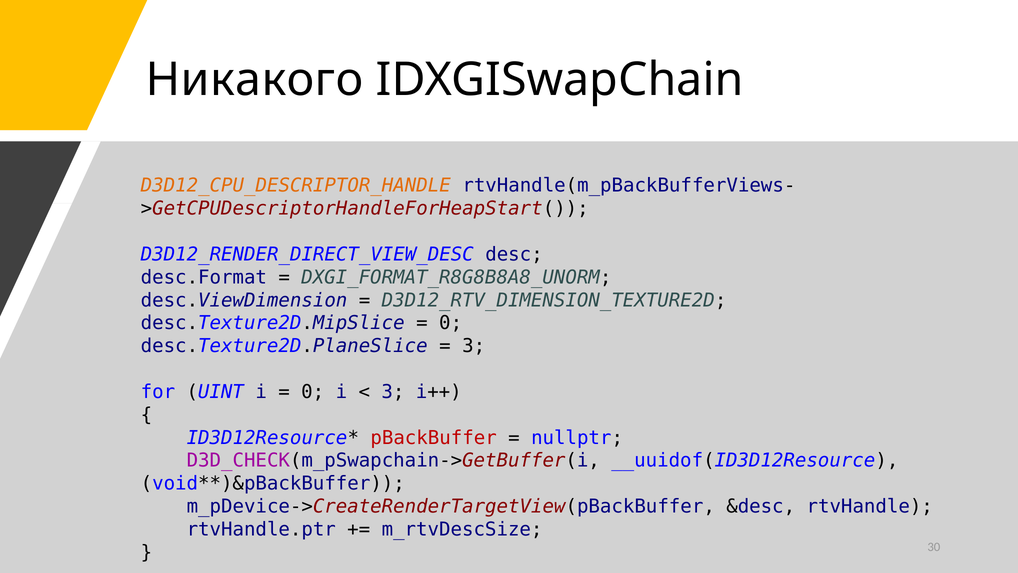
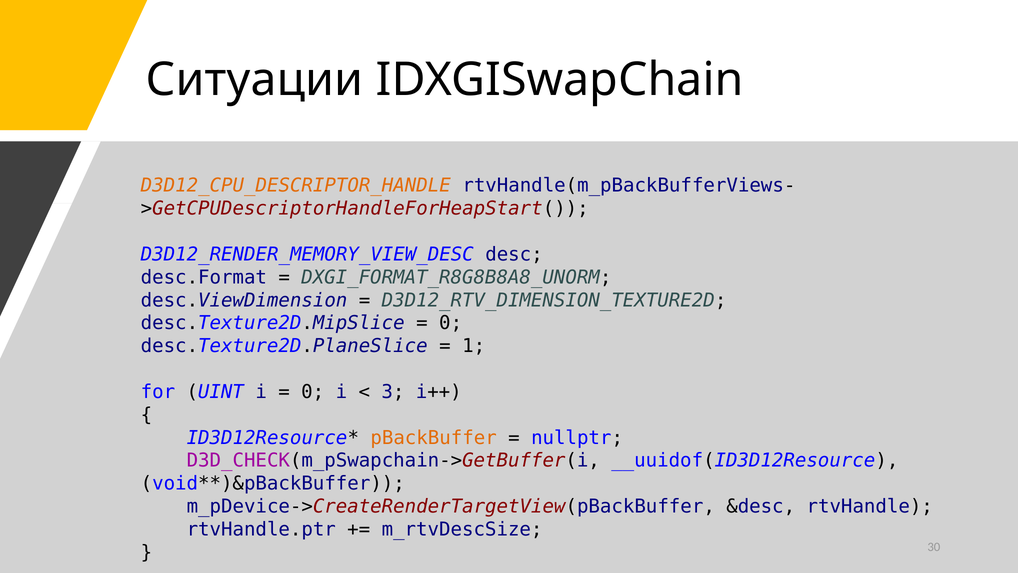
Никакого: Никакого -> Ситуации
D3D12_RENDER_DIRECT_VIEW_DESC: D3D12_RENDER_DIRECT_VIEW_DESC -> D3D12_RENDER_MEMORY_VIEW_DESC
3 at (474, 346): 3 -> 1
pBackBuffer colour: red -> orange
